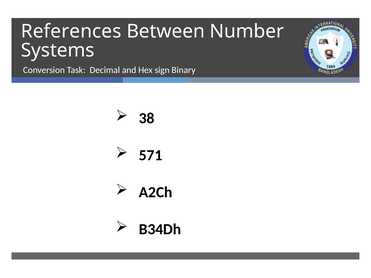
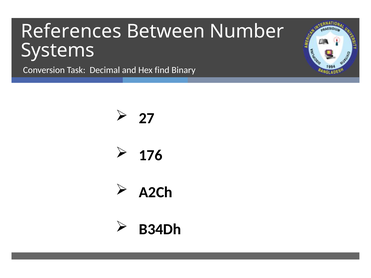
sign: sign -> find
38: 38 -> 27
571: 571 -> 176
